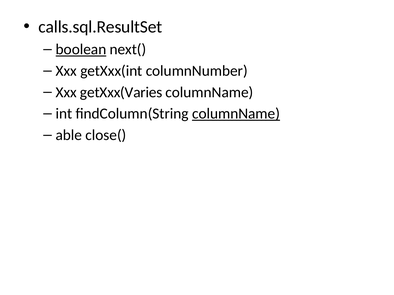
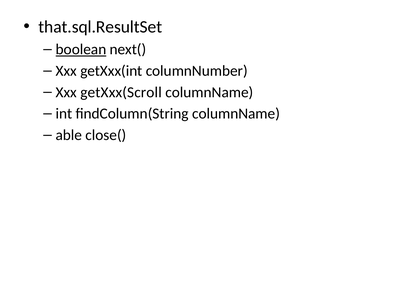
calls.sql.ResultSet: calls.sql.ResultSet -> that.sql.ResultSet
getXxx(Varies: getXxx(Varies -> getXxx(Scroll
columnName at (236, 114) underline: present -> none
